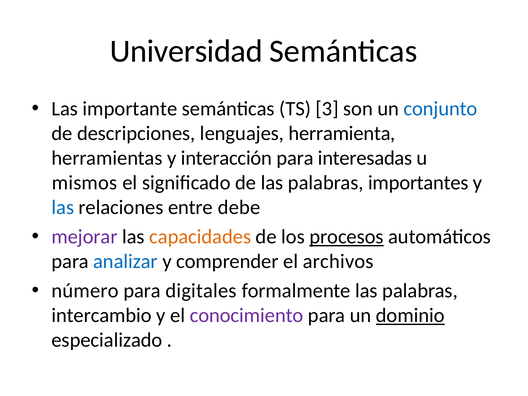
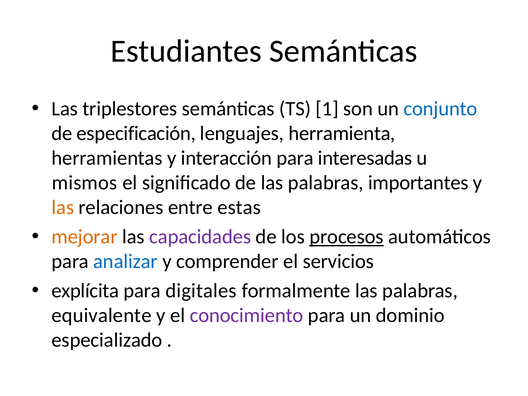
Universidad: Universidad -> Estudiantes
importante: importante -> triplestores
3: 3 -> 1
descripciones: descripciones -> especificación
las at (63, 207) colour: blue -> orange
debe: debe -> estas
mejorar colour: purple -> orange
capacidades colour: orange -> purple
archivos: archivos -> servicios
número: número -> explícita
intercambio: intercambio -> equivalente
dominio underline: present -> none
